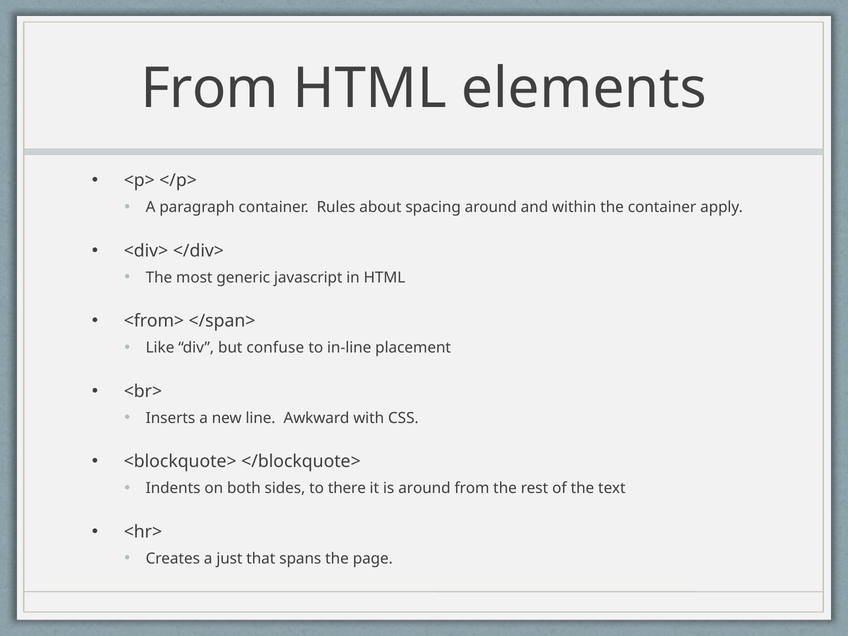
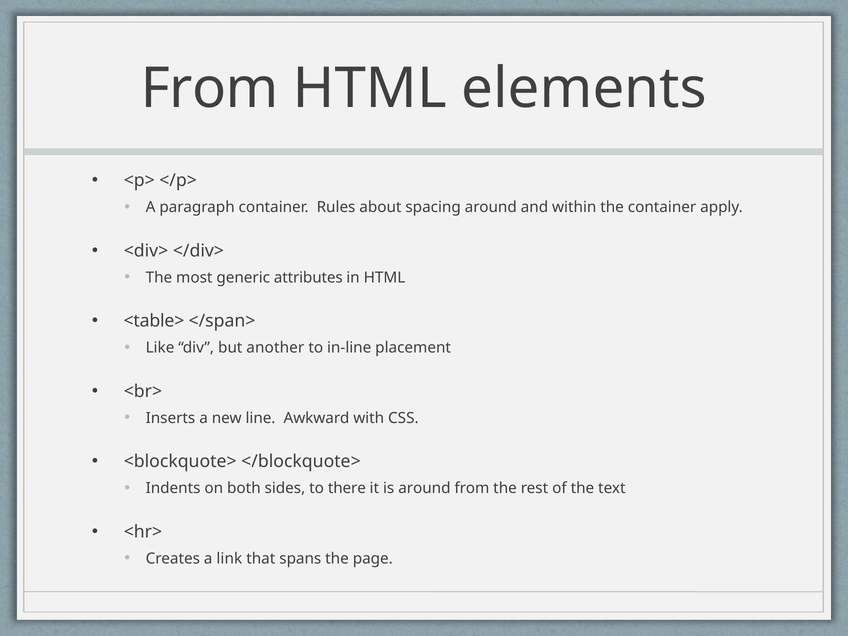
javascript: javascript -> attributes
<from>: <from> -> <table>
confuse: confuse -> another
just: just -> link
